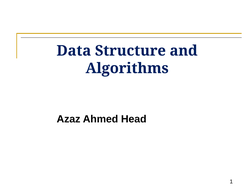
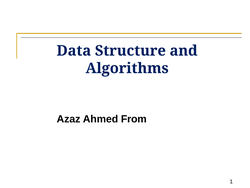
Head: Head -> From
